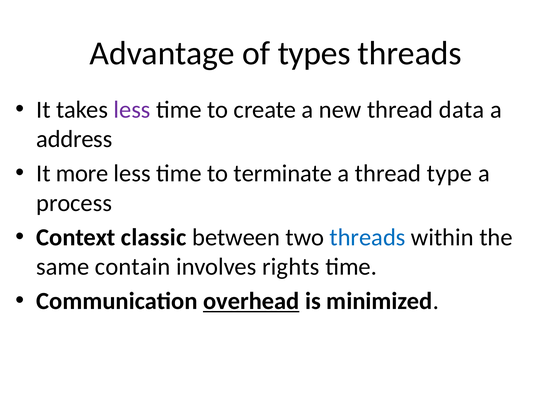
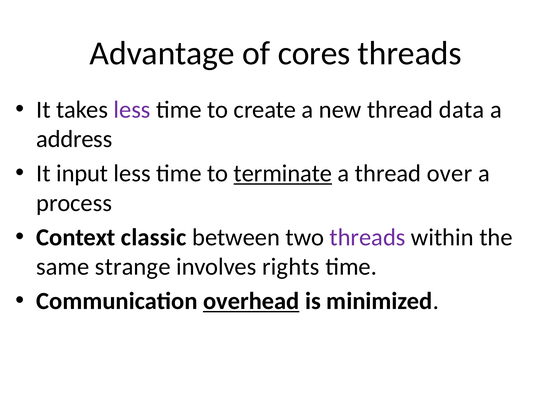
types: types -> cores
more: more -> input
terminate underline: none -> present
type: type -> over
threads at (368, 237) colour: blue -> purple
contain: contain -> strange
